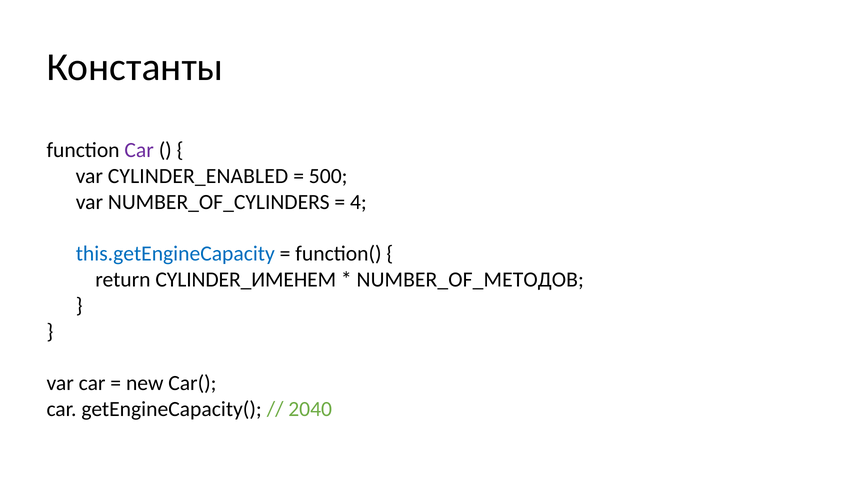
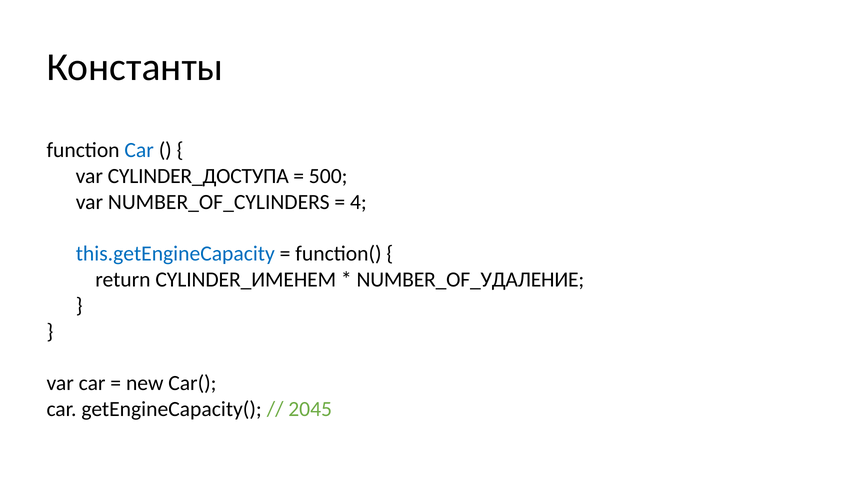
Car at (139, 150) colour: purple -> blue
CYLINDER_ENABLED: CYLINDER_ENABLED -> CYLINDER_ДОСТУПА
NUMBER_OF_МЕТОДОВ: NUMBER_OF_МЕТОДОВ -> NUMBER_OF_УДАЛЕНИЕ
2040: 2040 -> 2045
